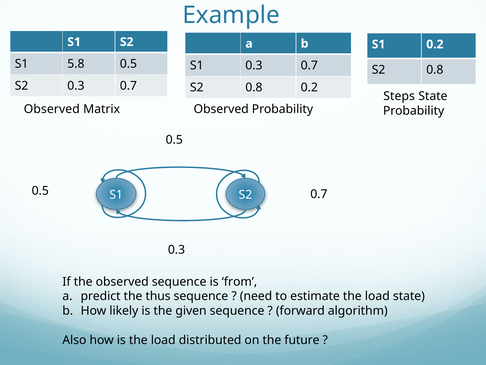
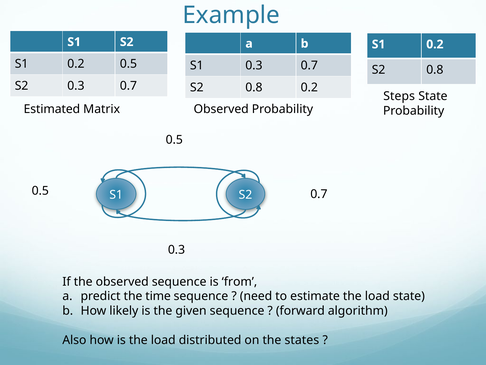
5.8 at (76, 64): 5.8 -> 0.2
Observed at (52, 109): Observed -> Estimated
thus: thus -> time
future: future -> states
